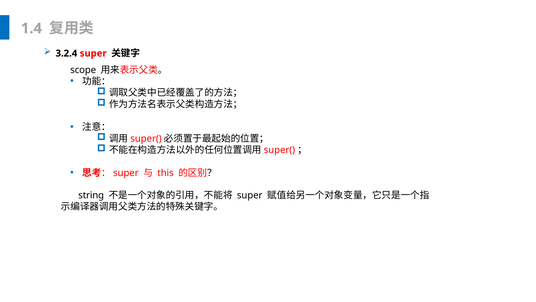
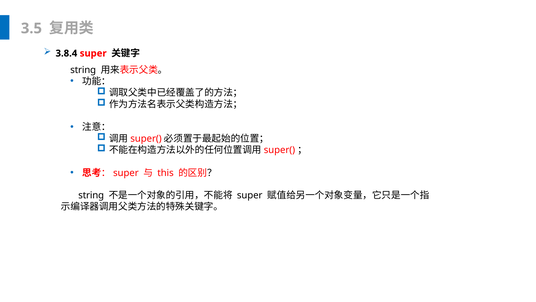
1.4: 1.4 -> 3.5
3.2.4: 3.2.4 -> 3.8.4
scope at (83, 70): scope -> string
